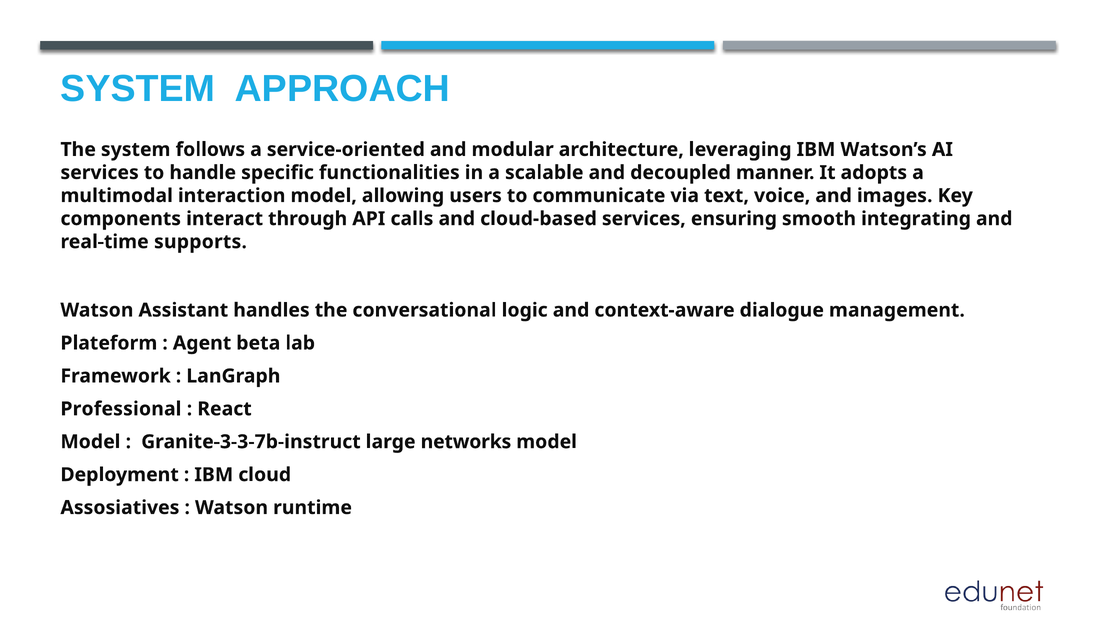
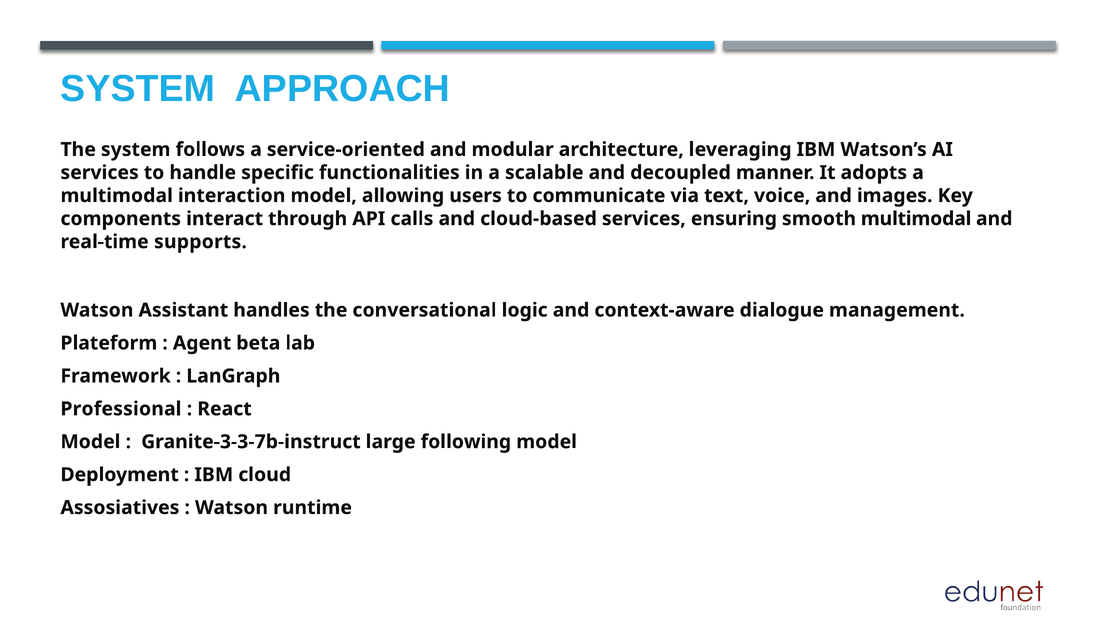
smooth integrating: integrating -> multimodal
networks: networks -> following
